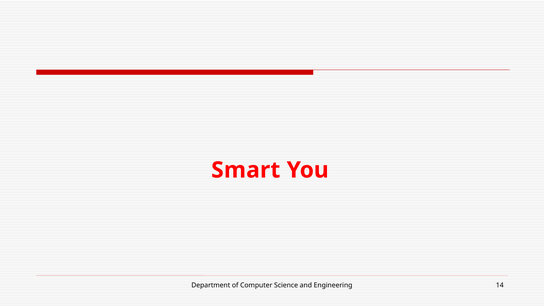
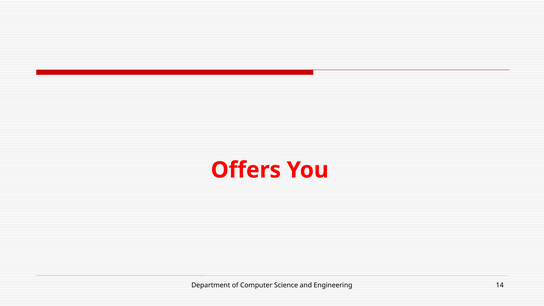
Smart: Smart -> Offers
